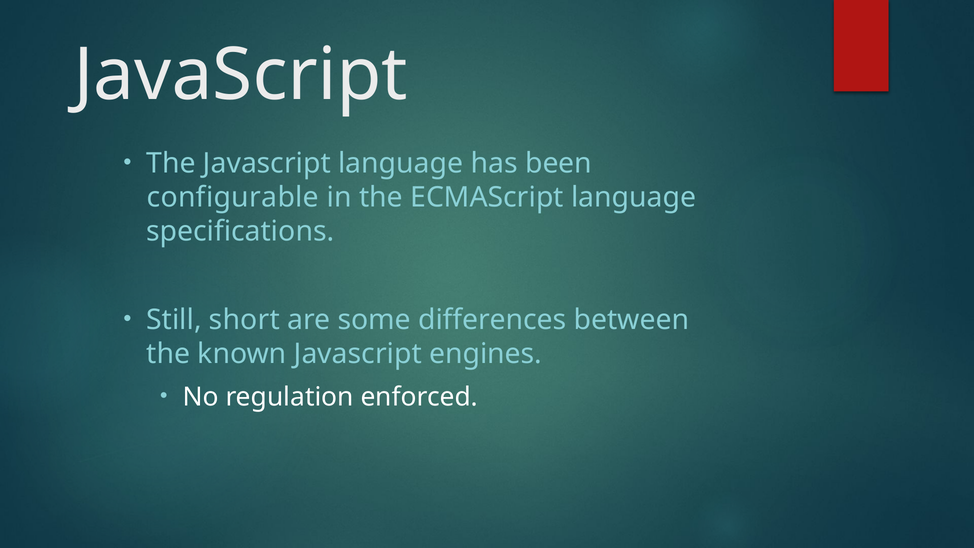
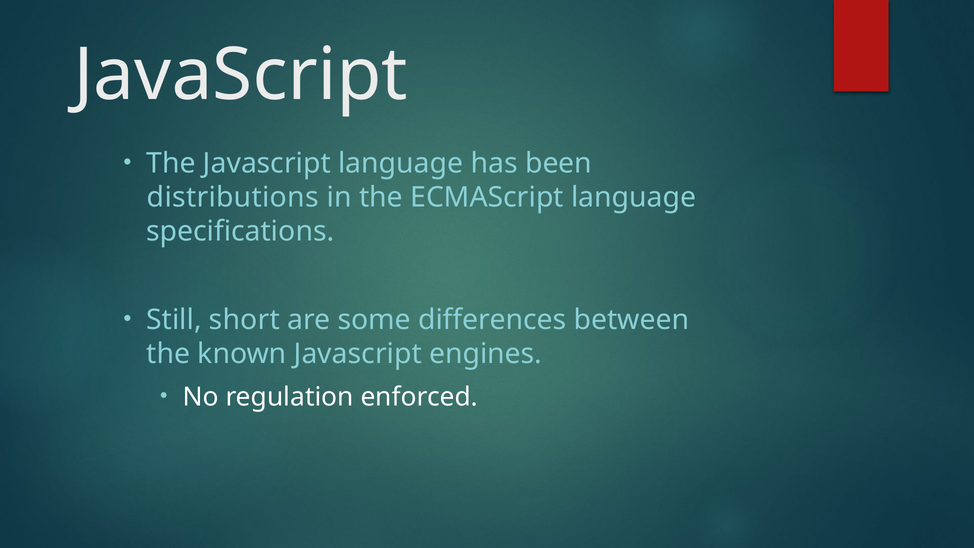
configurable: configurable -> distributions
